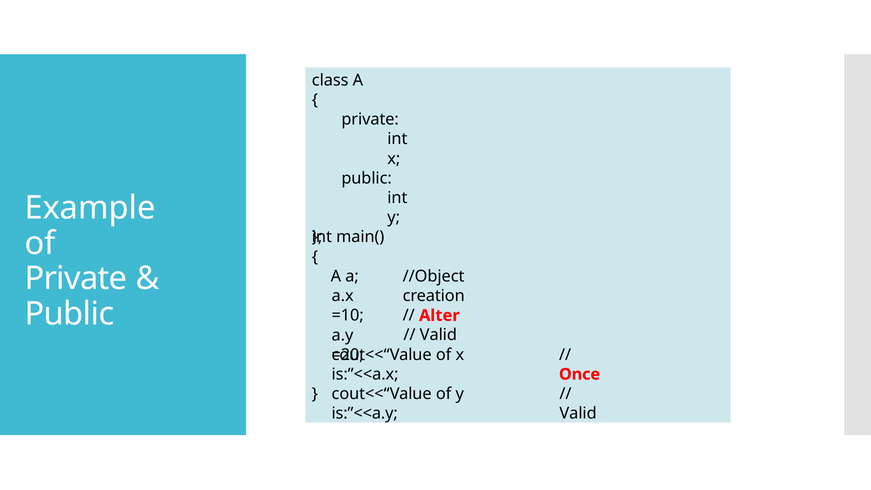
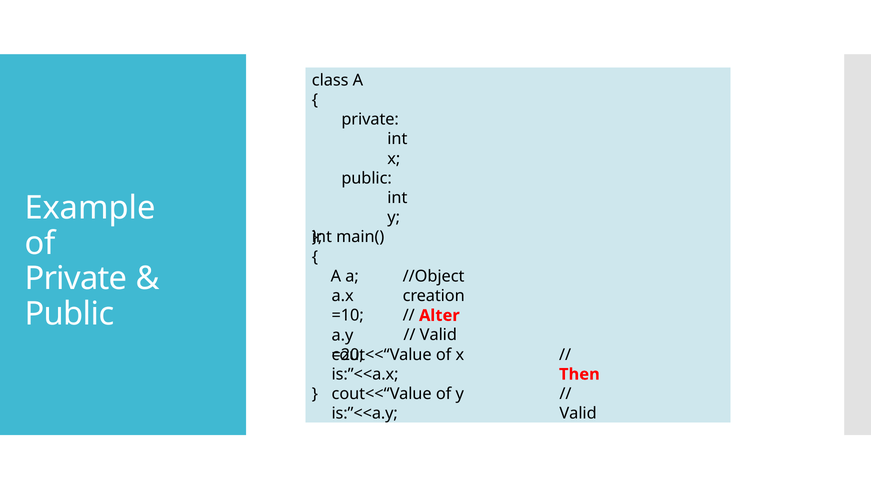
Once: Once -> Then
